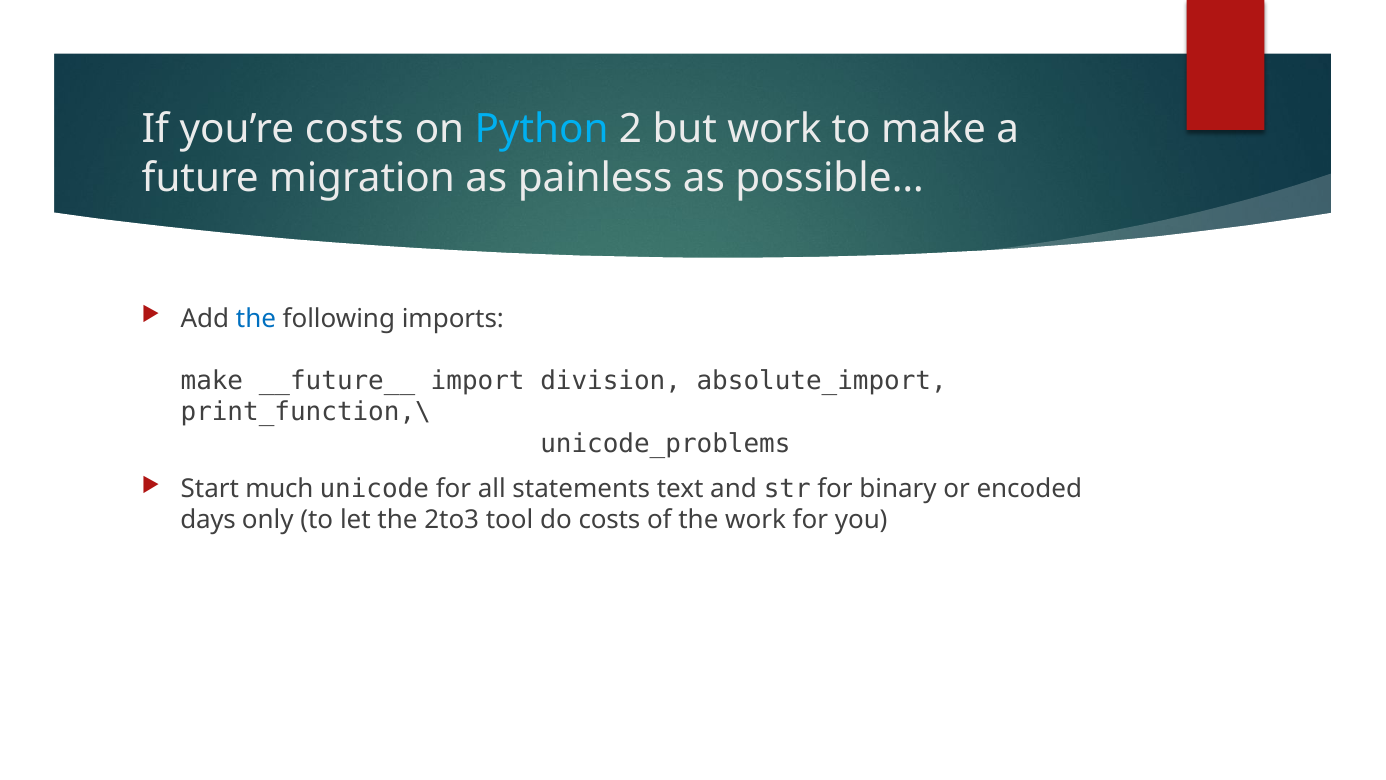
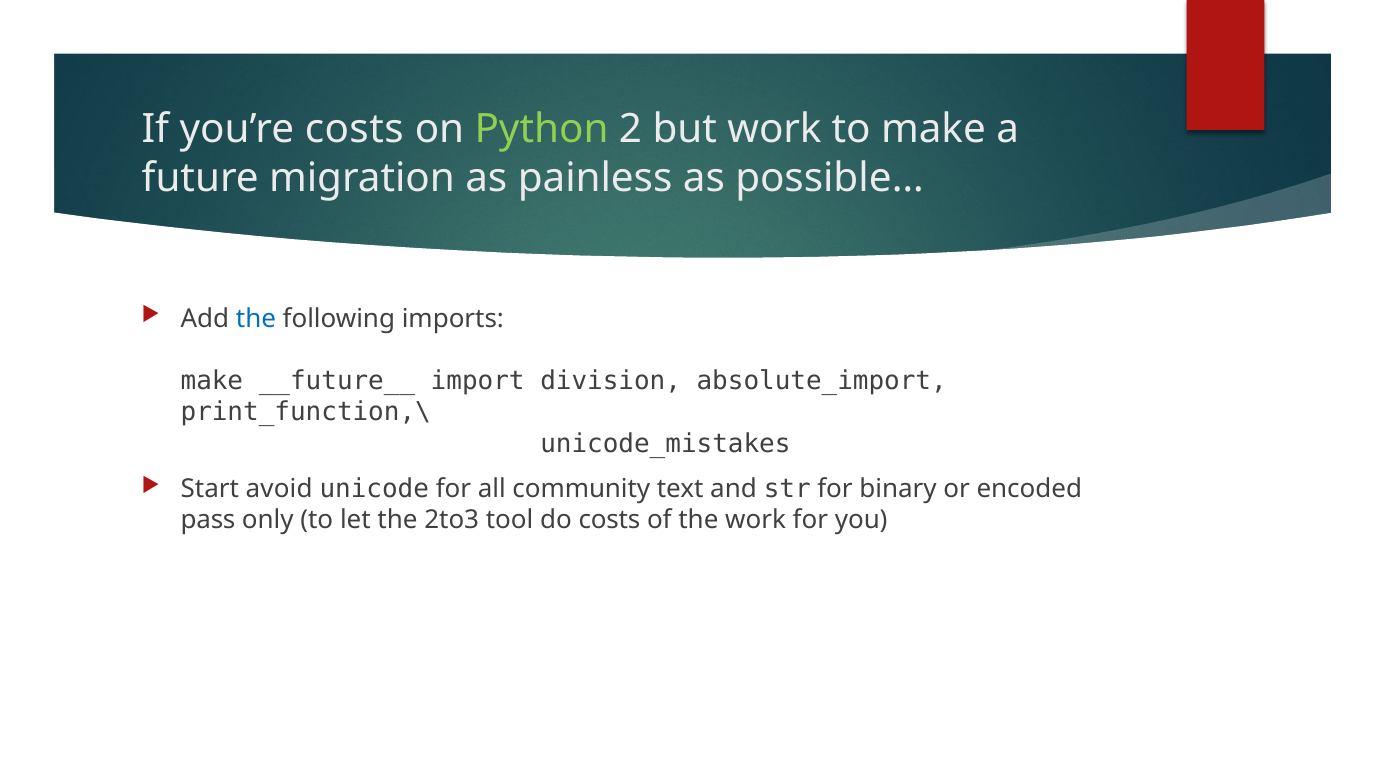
Python colour: light blue -> light green
unicode_problems: unicode_problems -> unicode_mistakes
much: much -> avoid
statements: statements -> community
days: days -> pass
